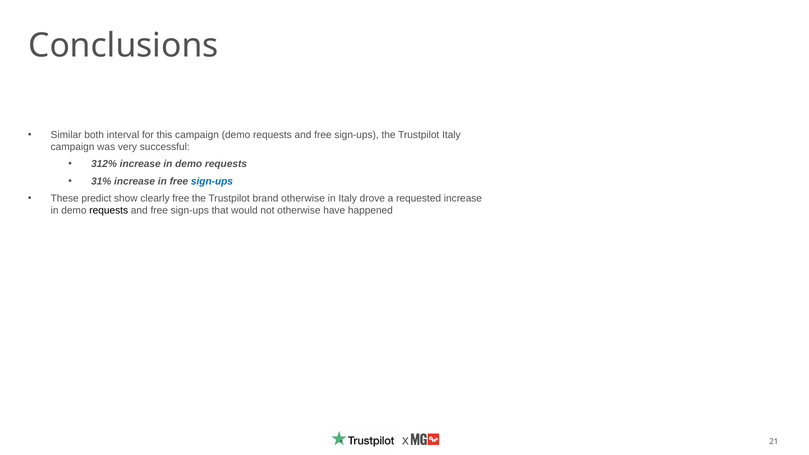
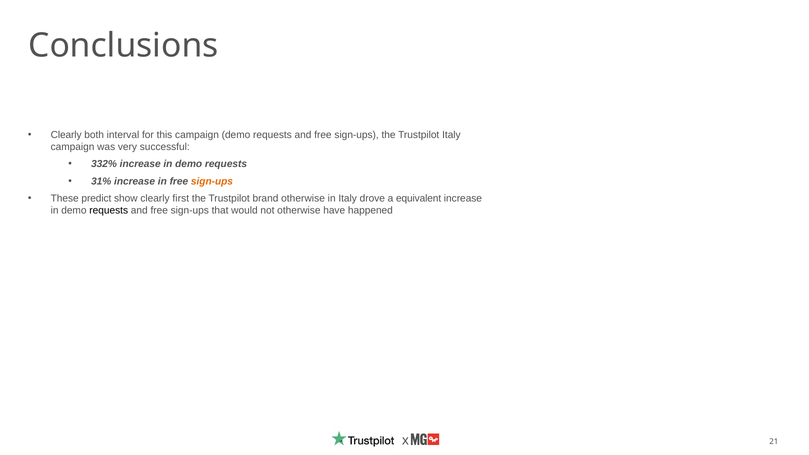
Similar at (66, 135): Similar -> Clearly
312%: 312% -> 332%
sign-ups at (212, 181) colour: blue -> orange
clearly free: free -> first
requested: requested -> equivalent
